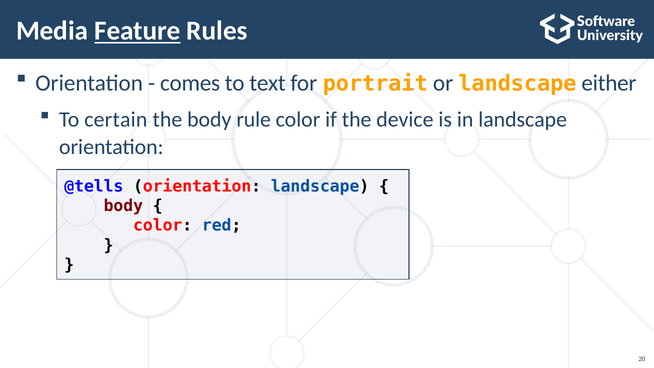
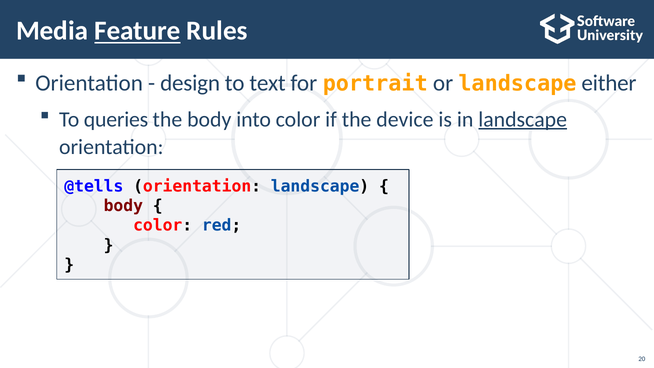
comes: comes -> design
certain: certain -> queries
rule: rule -> into
landscape at (523, 119) underline: none -> present
